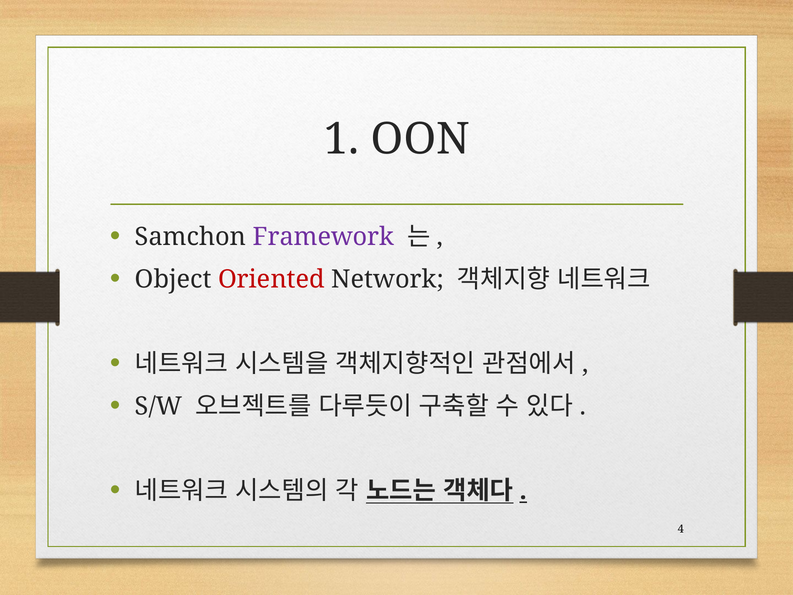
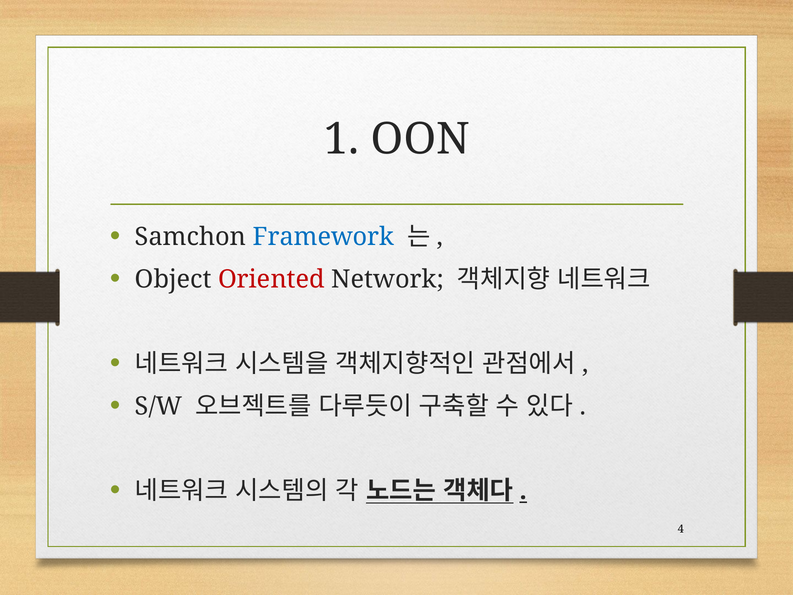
Framework colour: purple -> blue
